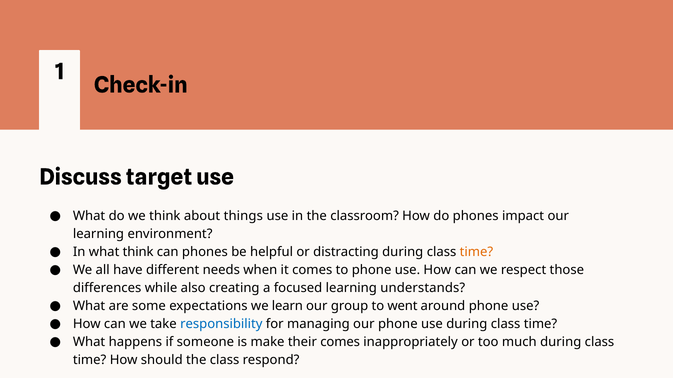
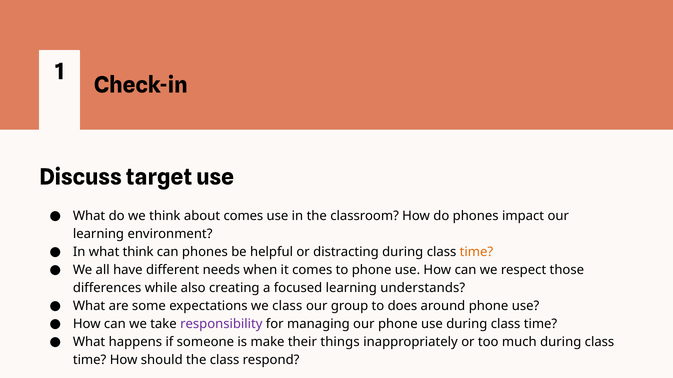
about things: things -> comes
we learn: learn -> class
went: went -> does
responsibility colour: blue -> purple
their comes: comes -> things
